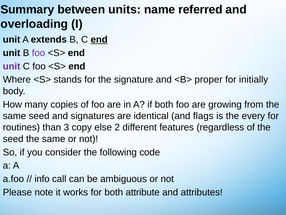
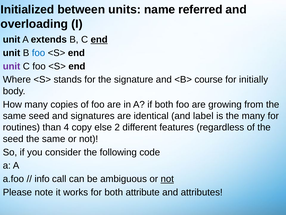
Summary: Summary -> Initialized
foo at (39, 53) colour: purple -> blue
proper: proper -> course
flags: flags -> label
the every: every -> many
3: 3 -> 4
not at (167, 179) underline: none -> present
